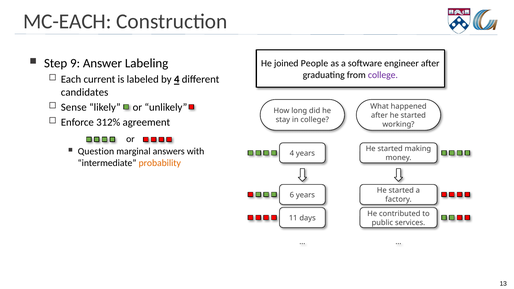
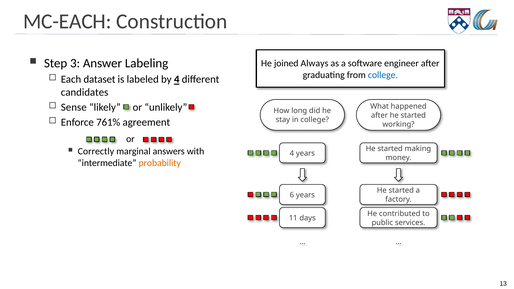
9: 9 -> 3
People: People -> Always
college at (383, 75) colour: purple -> blue
current: current -> dataset
312%: 312% -> 761%
Question: Question -> Correctly
